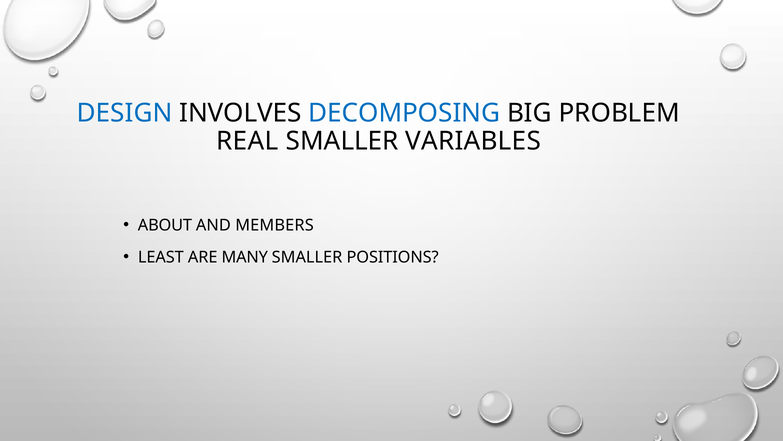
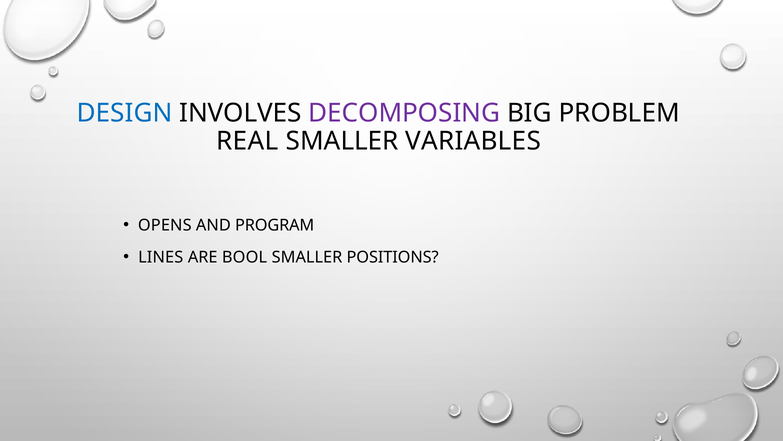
DECOMPOSING colour: blue -> purple
ABOUT: ABOUT -> OPENS
MEMBERS: MEMBERS -> PROGRAM
LEAST: LEAST -> LINES
MANY: MANY -> BOOL
